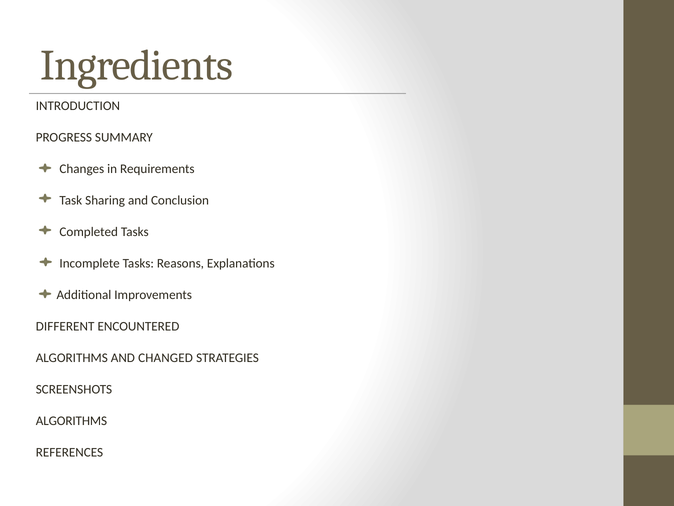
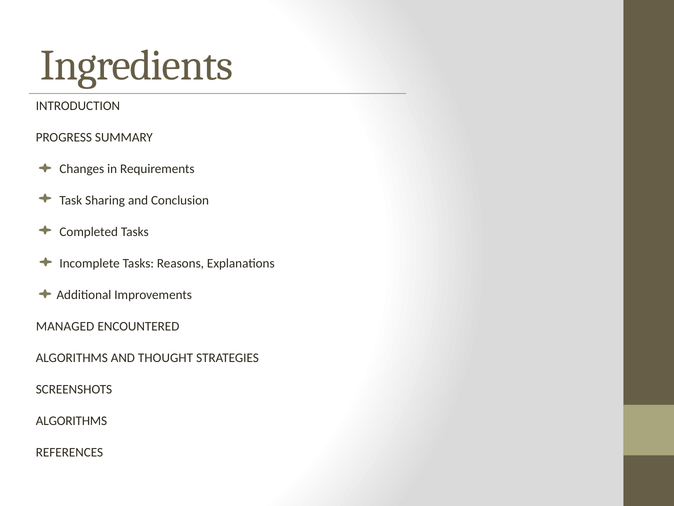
DIFFERENT: DIFFERENT -> MANAGED
CHANGED: CHANGED -> THOUGHT
